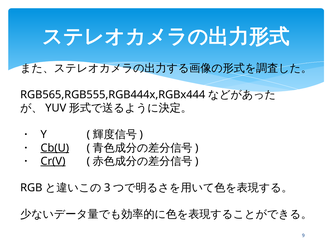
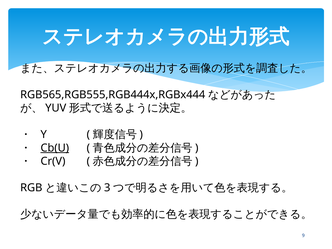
Cr(V underline: present -> none
